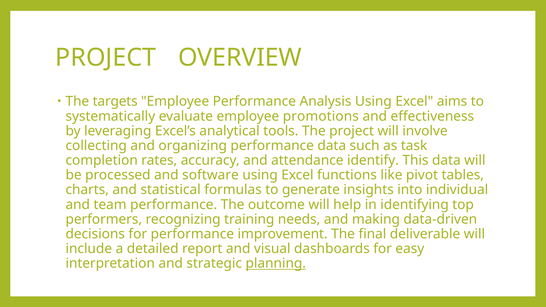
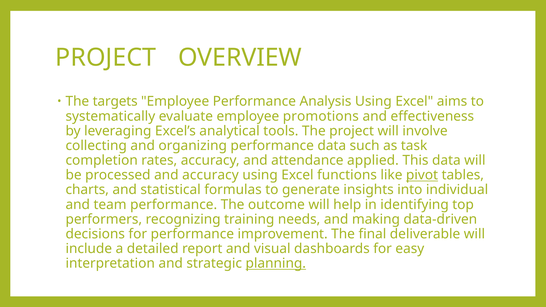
identify: identify -> applied
and software: software -> accuracy
pivot underline: none -> present
